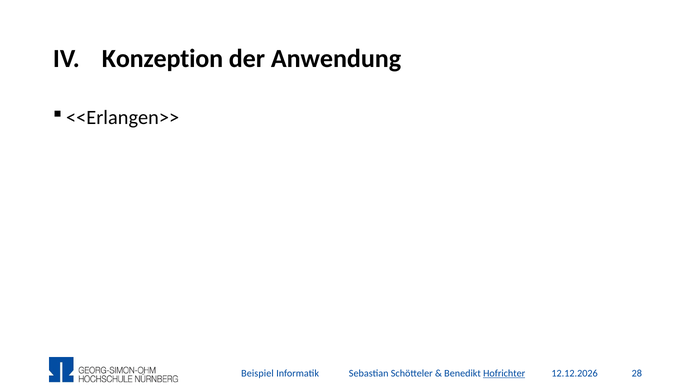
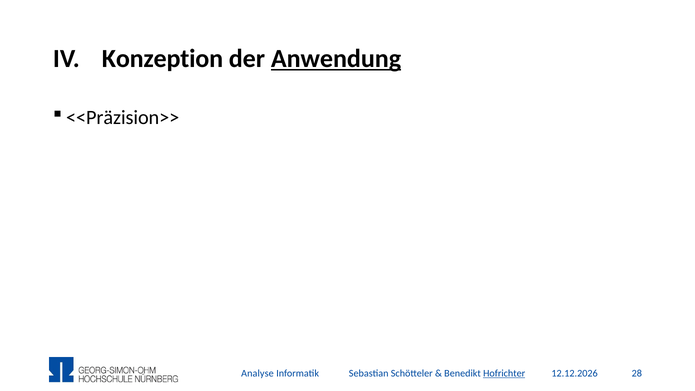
Anwendung underline: none -> present
<<Erlangen>>: <<Erlangen>> -> <<Präzision>>
Beispiel: Beispiel -> Analyse
